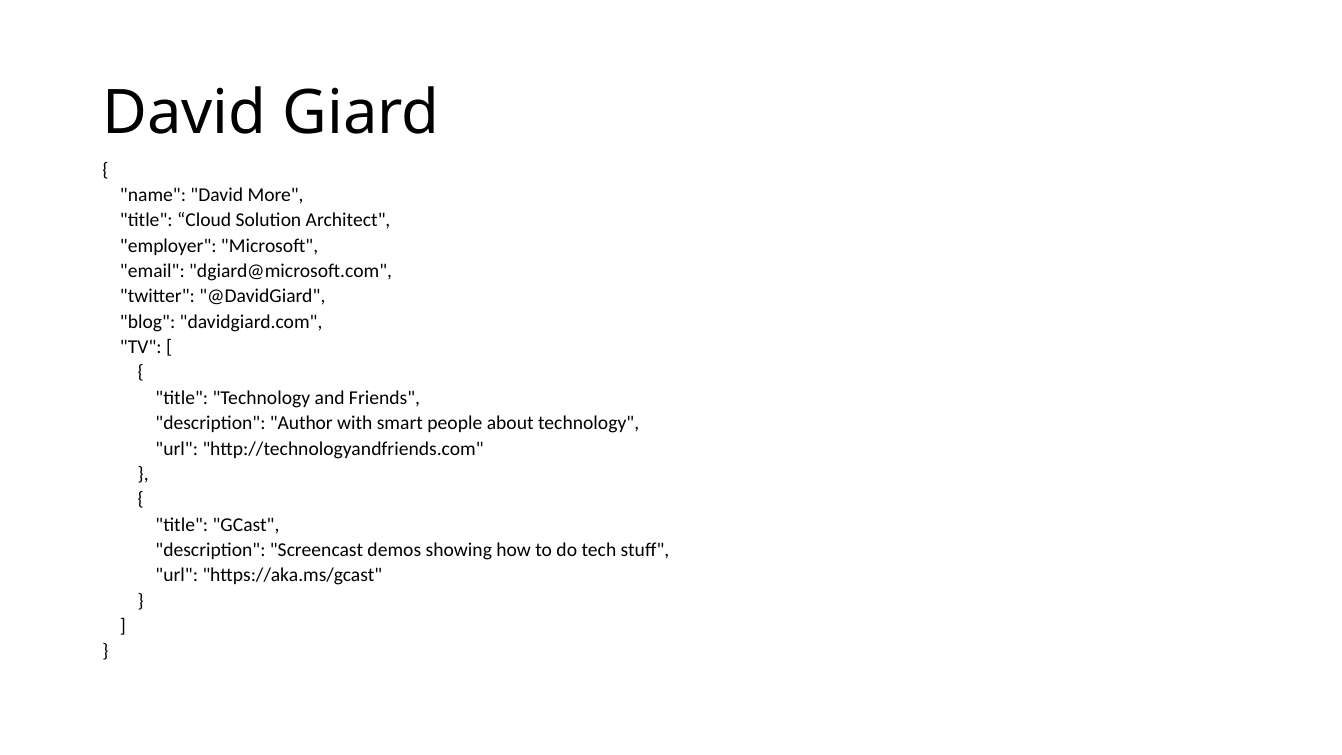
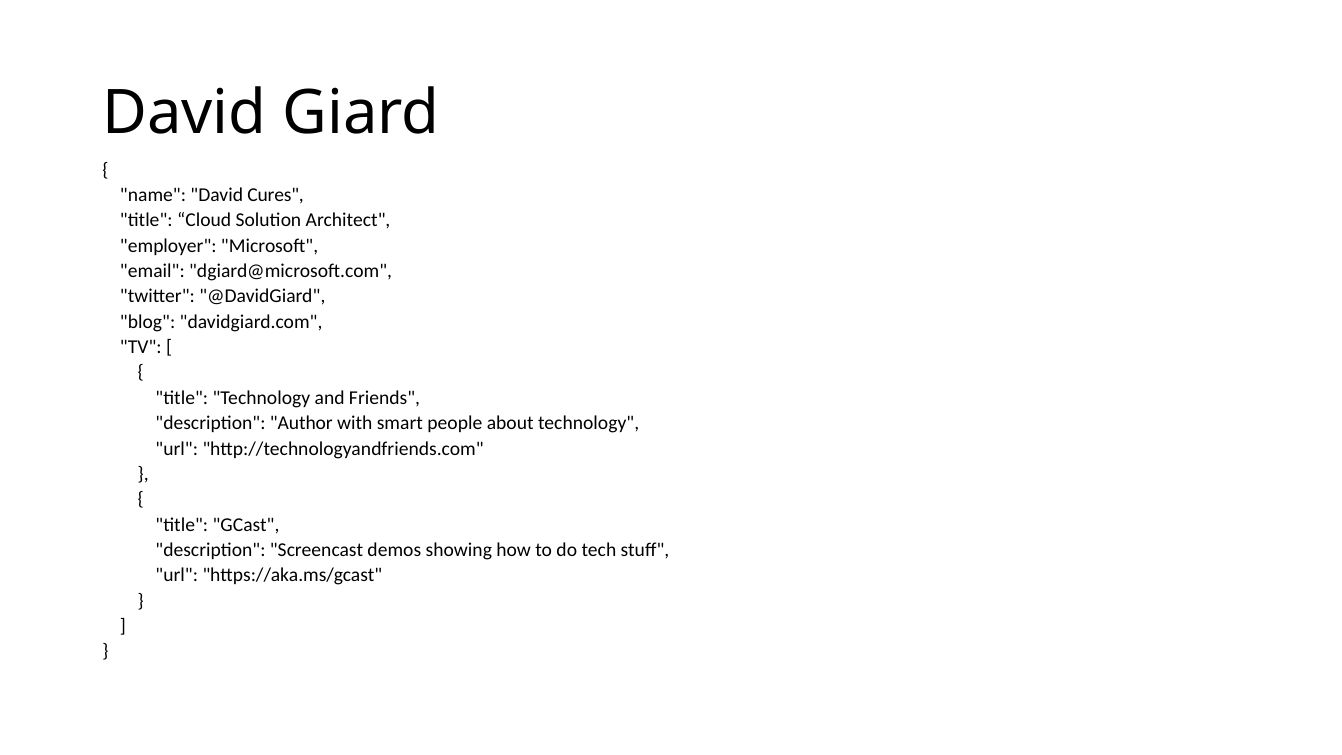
More: More -> Cures
